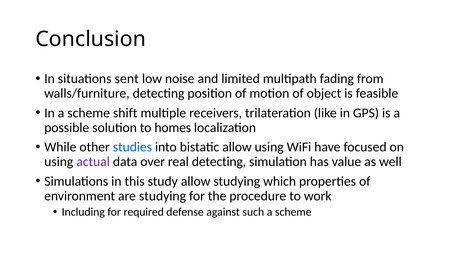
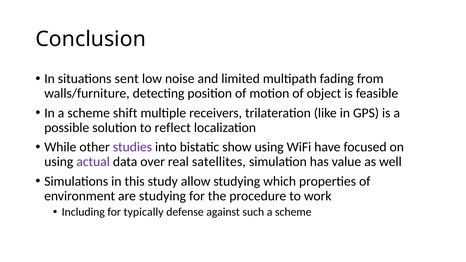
homes: homes -> reflect
studies colour: blue -> purple
bistatic allow: allow -> show
real detecting: detecting -> satellites
required: required -> typically
